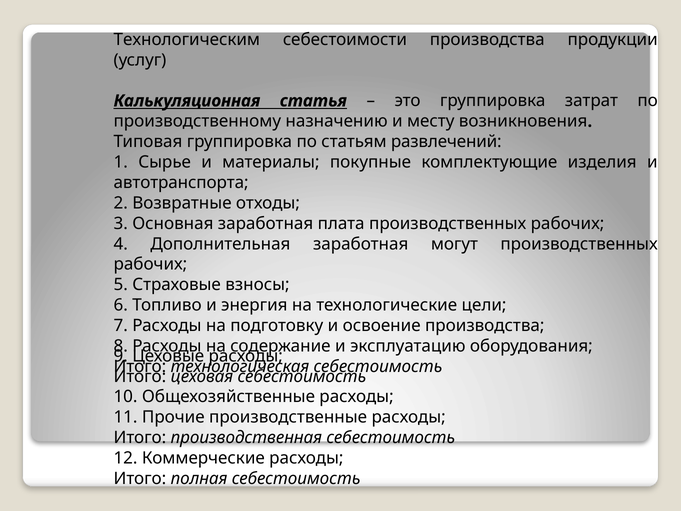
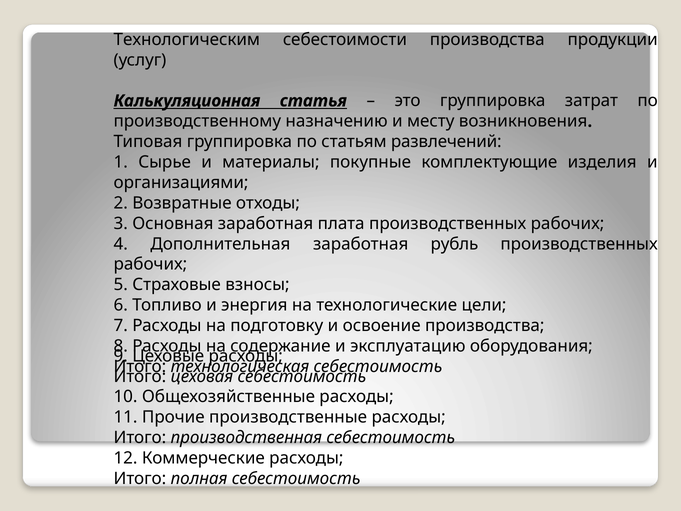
автотранспорта: автотранспорта -> организациями
могут: могут -> рубль
